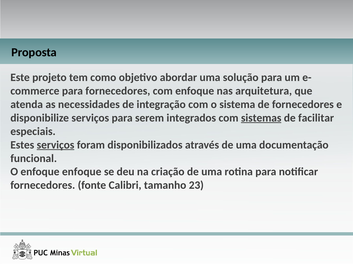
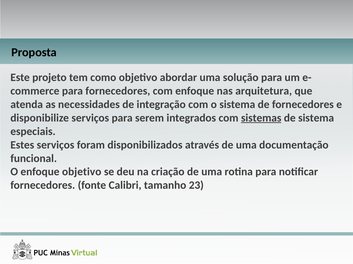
de facilitar: facilitar -> sistema
serviços at (56, 145) underline: present -> none
enfoque enfoque: enfoque -> objetivo
